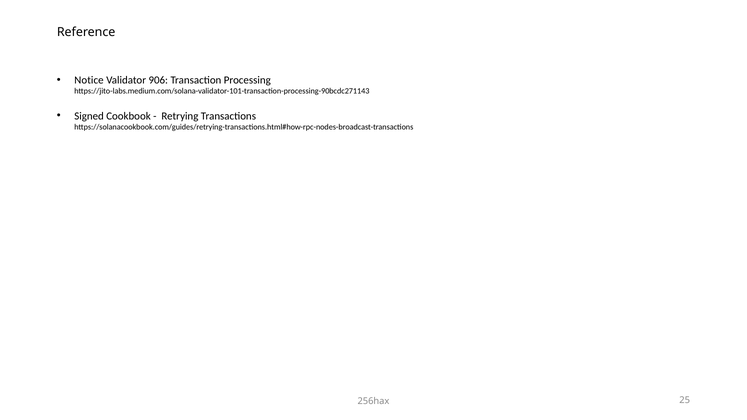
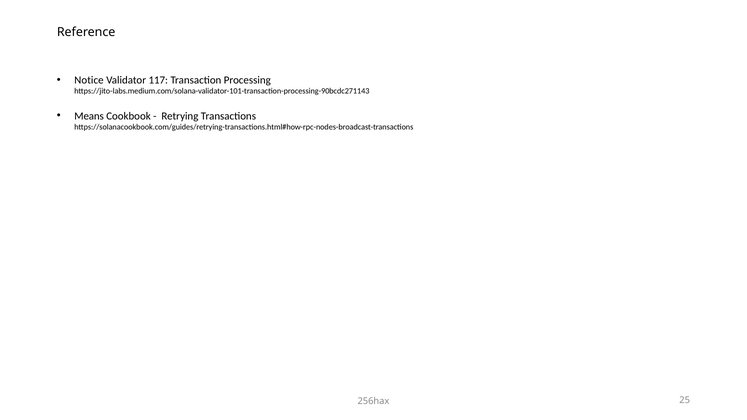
906: 906 -> 117
Signed: Signed -> Means
